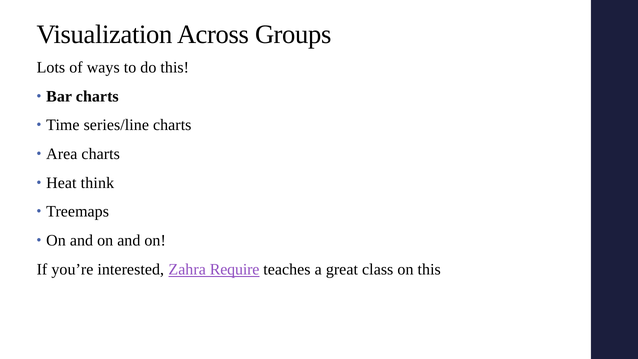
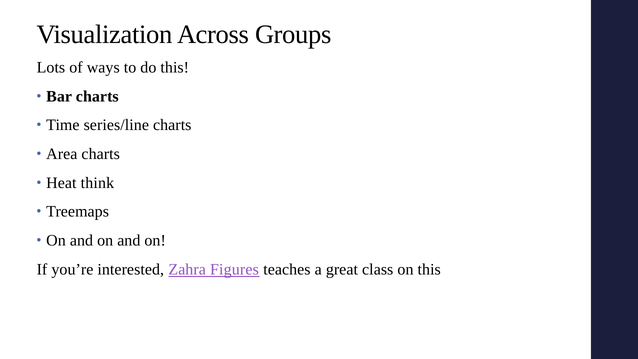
Require: Require -> Figures
